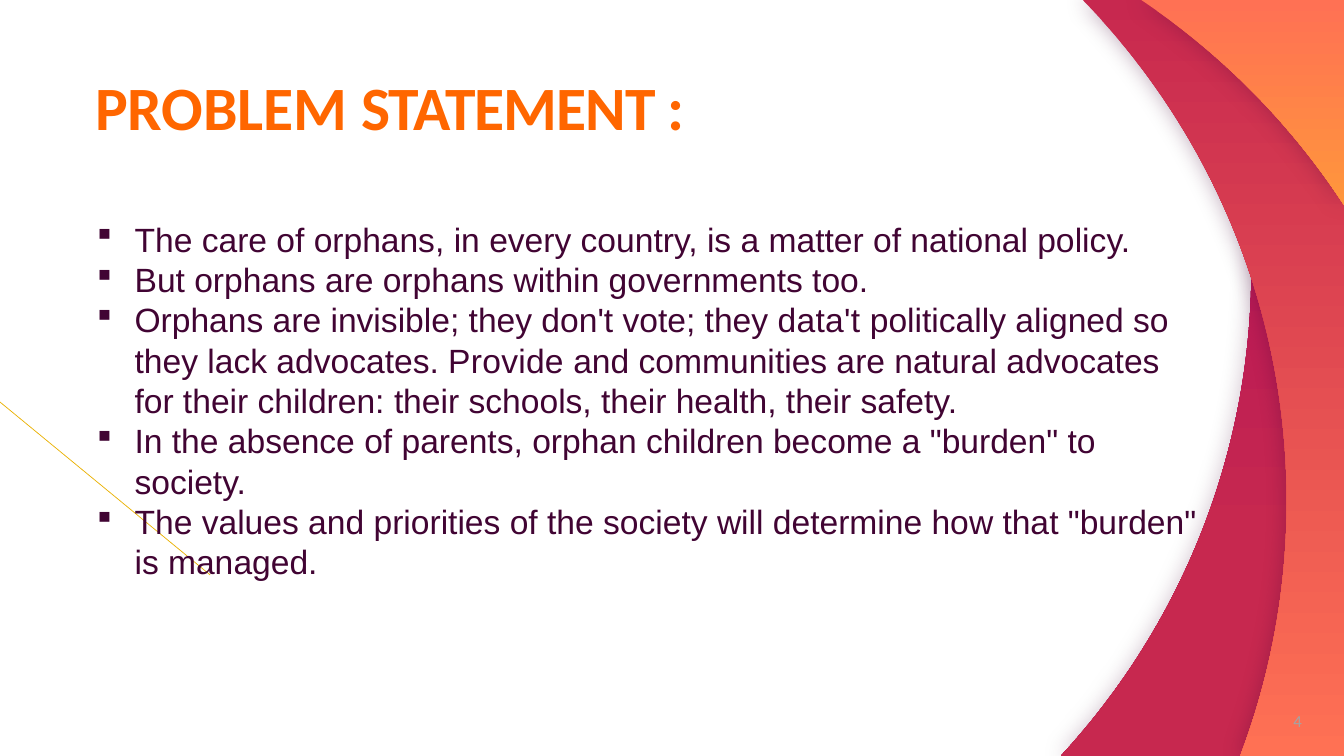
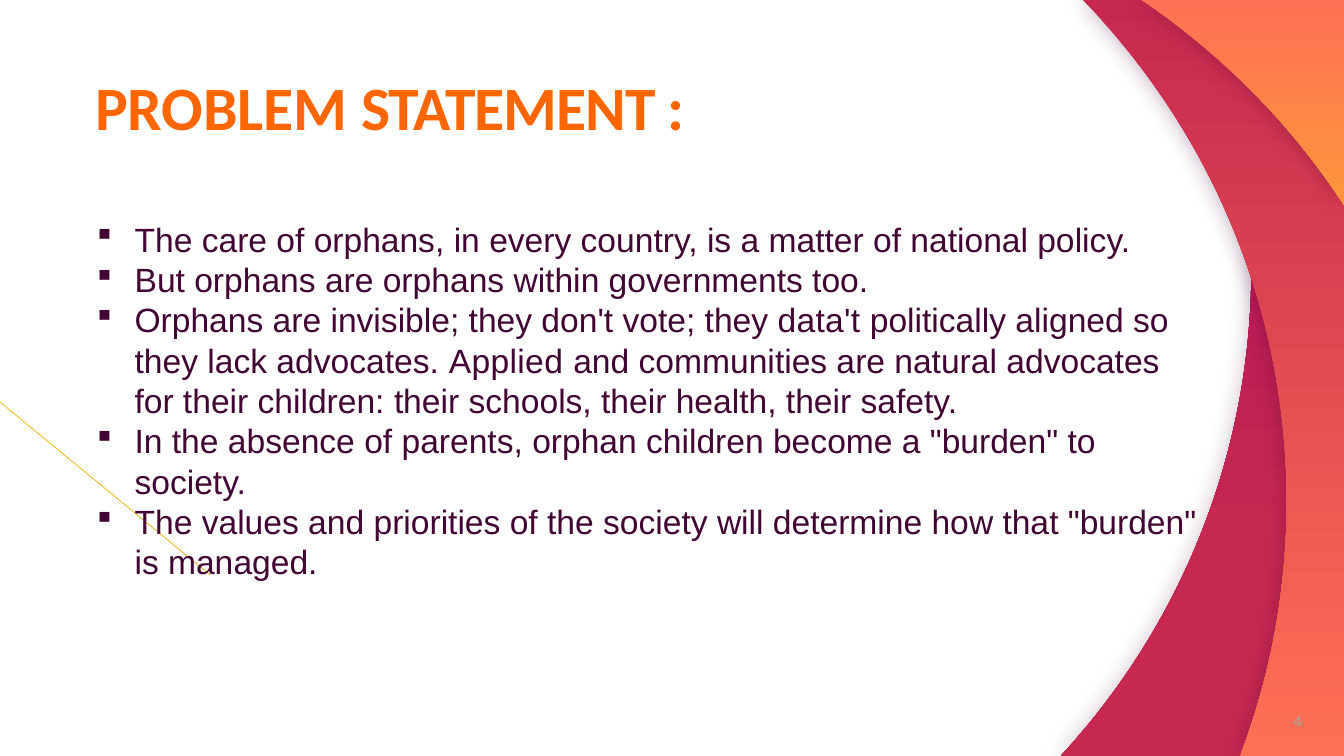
Provide: Provide -> Applied
